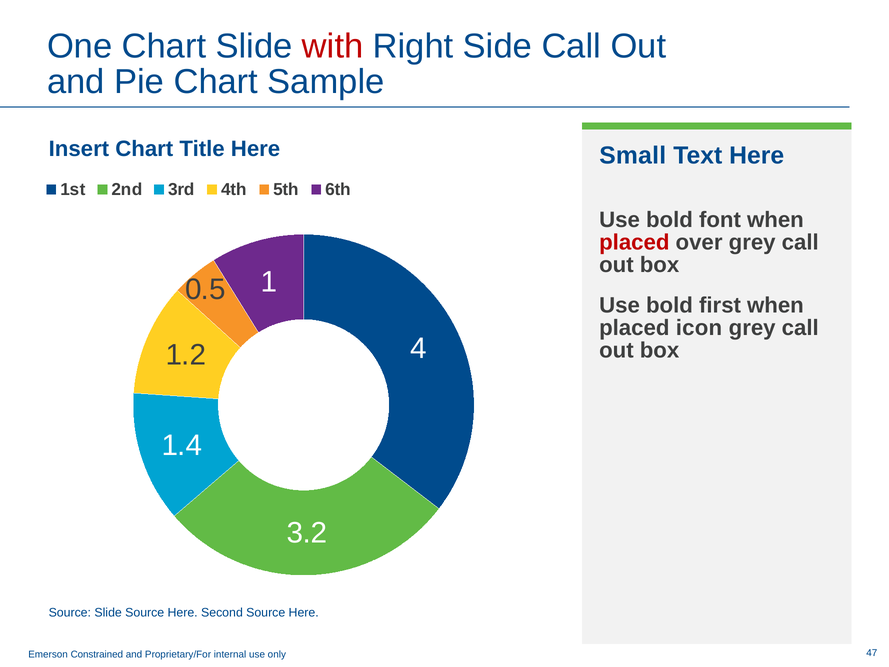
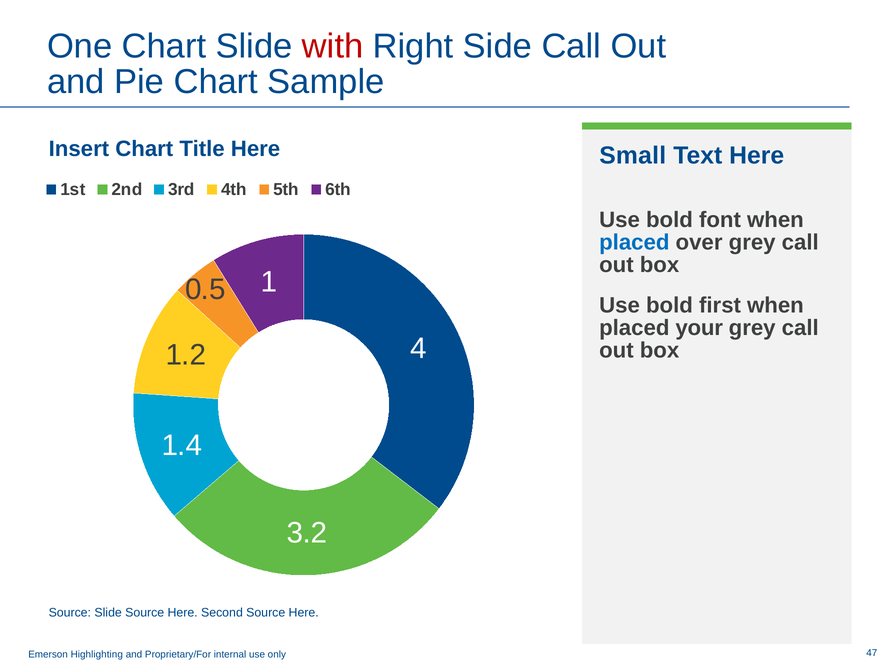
placed at (634, 242) colour: red -> blue
icon: icon -> your
Constrained: Constrained -> Highlighting
